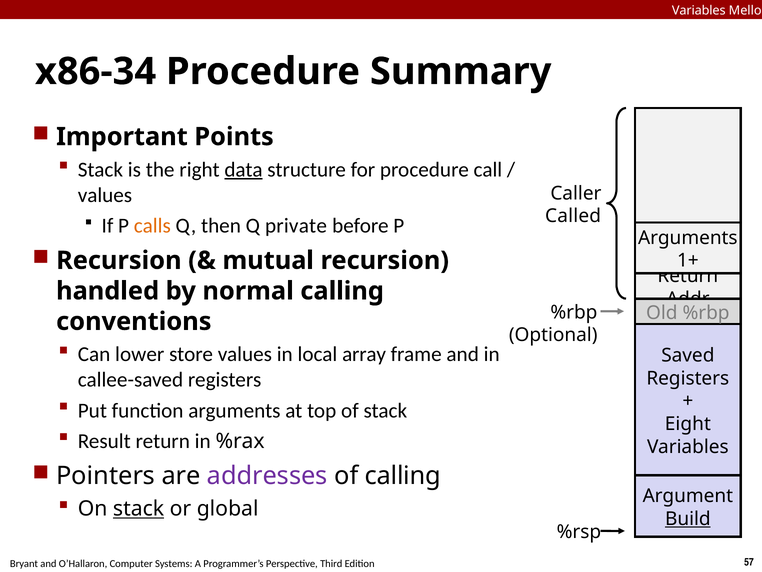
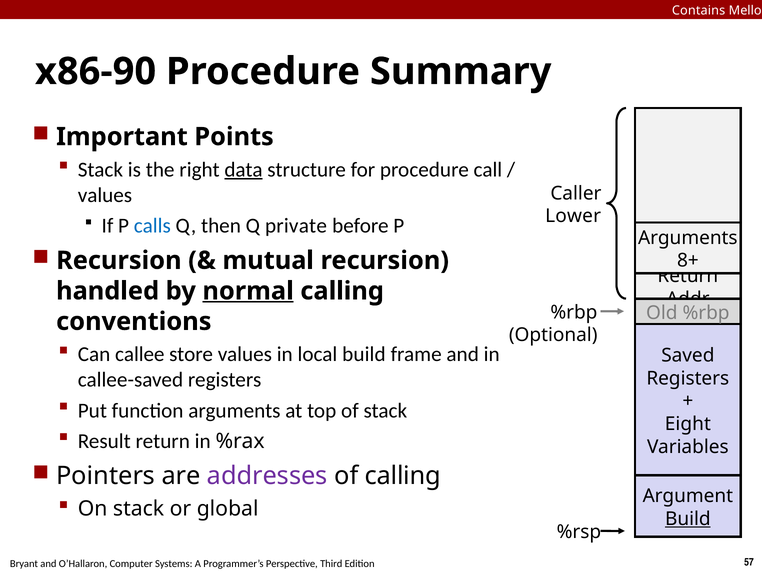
Variables at (699, 10): Variables -> Contains
x86-34: x86-34 -> x86-90
Called: Called -> Lower
calls colour: orange -> blue
1+: 1+ -> 8+
normal underline: none -> present
lower: lower -> callee
local array: array -> build
stack at (139, 508) underline: present -> none
